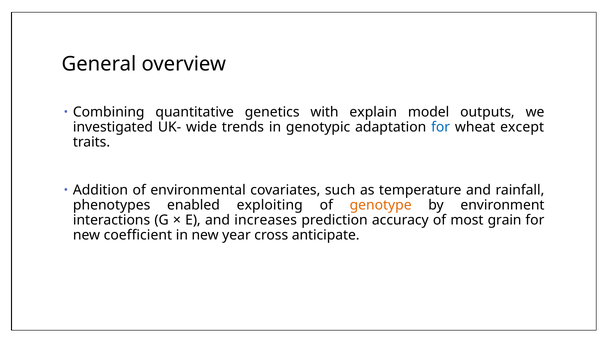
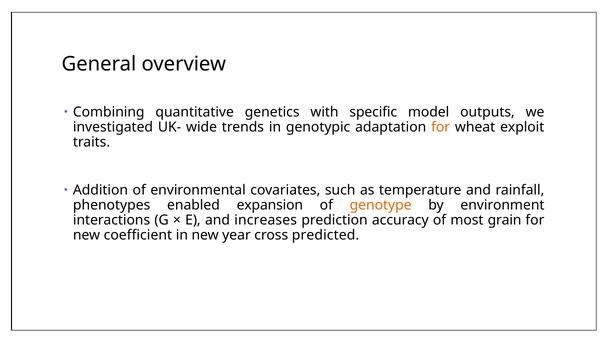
explain: explain -> specific
for at (441, 127) colour: blue -> orange
except: except -> exploit
exploiting: exploiting -> expansion
anticipate: anticipate -> predicted
